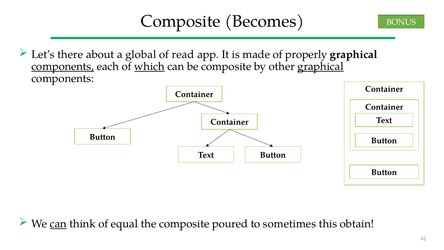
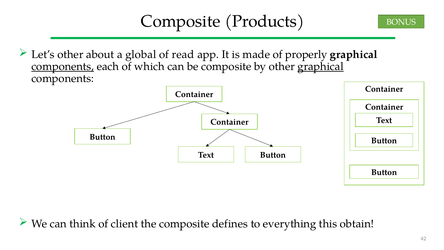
Becomes: Becomes -> Products
Let’s there: there -> other
which underline: present -> none
can at (58, 224) underline: present -> none
equal: equal -> client
poured: poured -> defines
sometimes: sometimes -> everything
